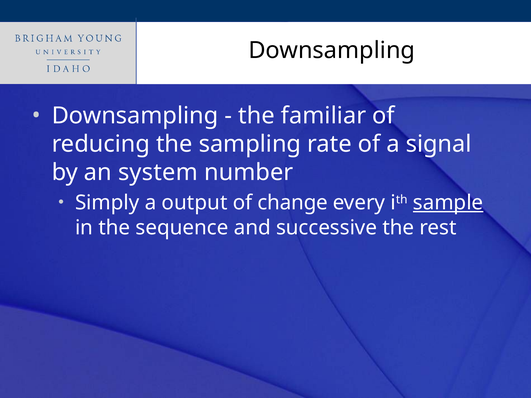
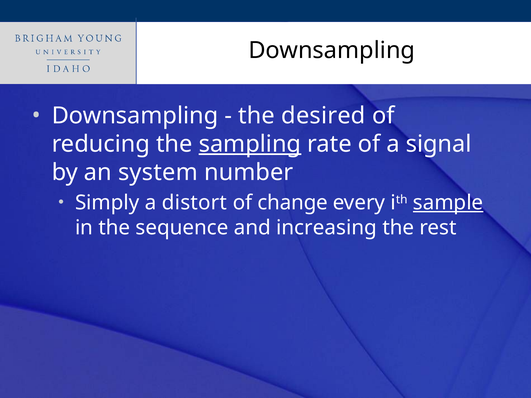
familiar: familiar -> desired
sampling underline: none -> present
output: output -> distort
successive: successive -> increasing
